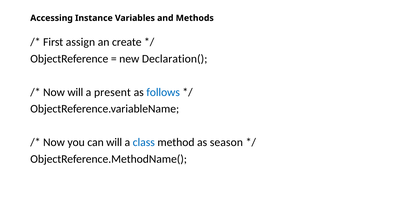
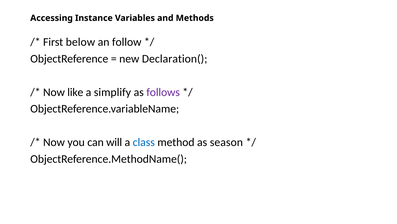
assign: assign -> below
create: create -> follow
Now will: will -> like
present: present -> simplify
follows colour: blue -> purple
